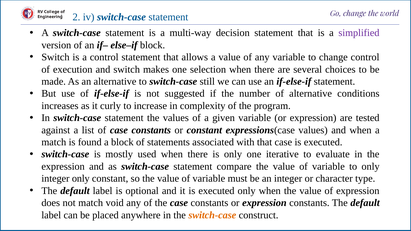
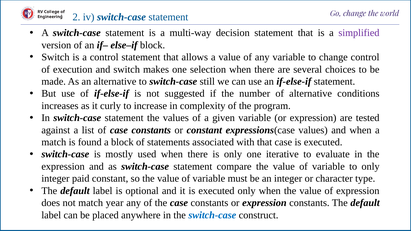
integer only: only -> paid
void: void -> year
switch-case at (212, 215) colour: orange -> blue
